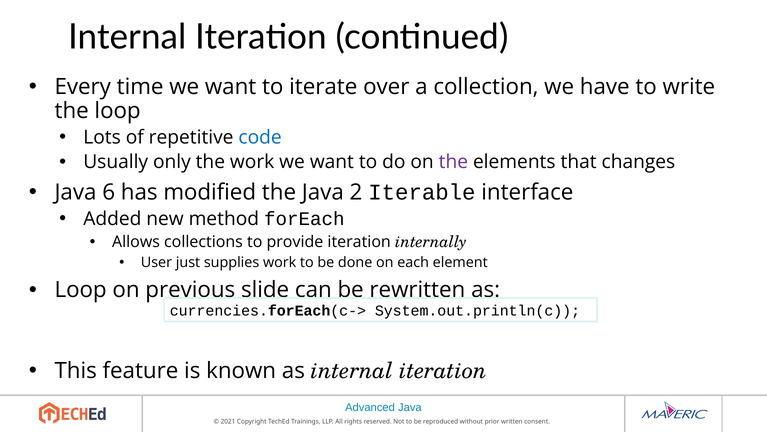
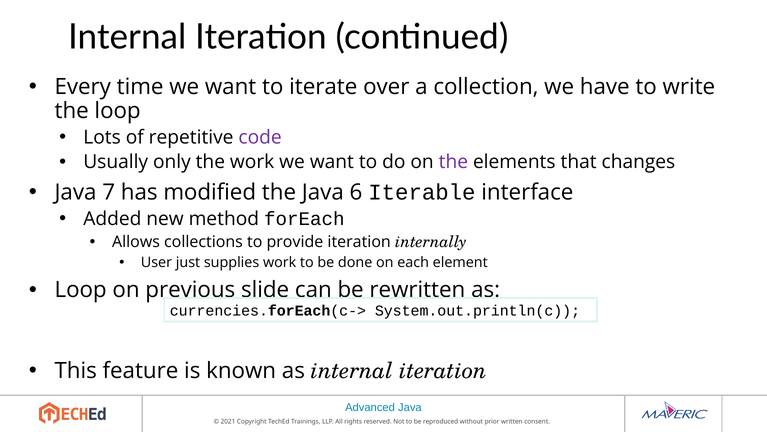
code colour: blue -> purple
6: 6 -> 7
2: 2 -> 6
